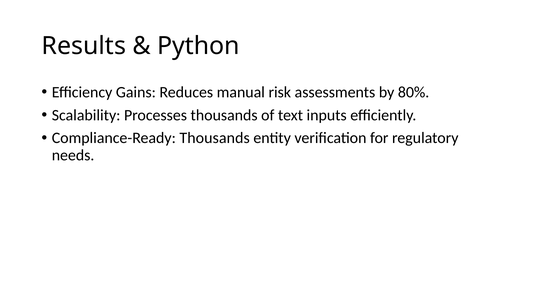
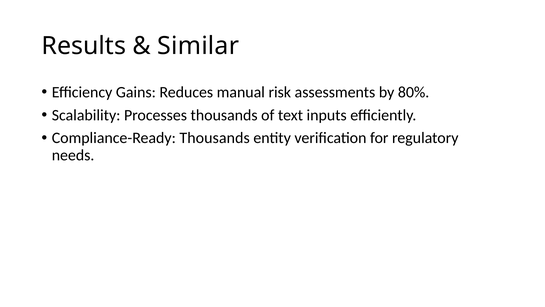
Python: Python -> Similar
